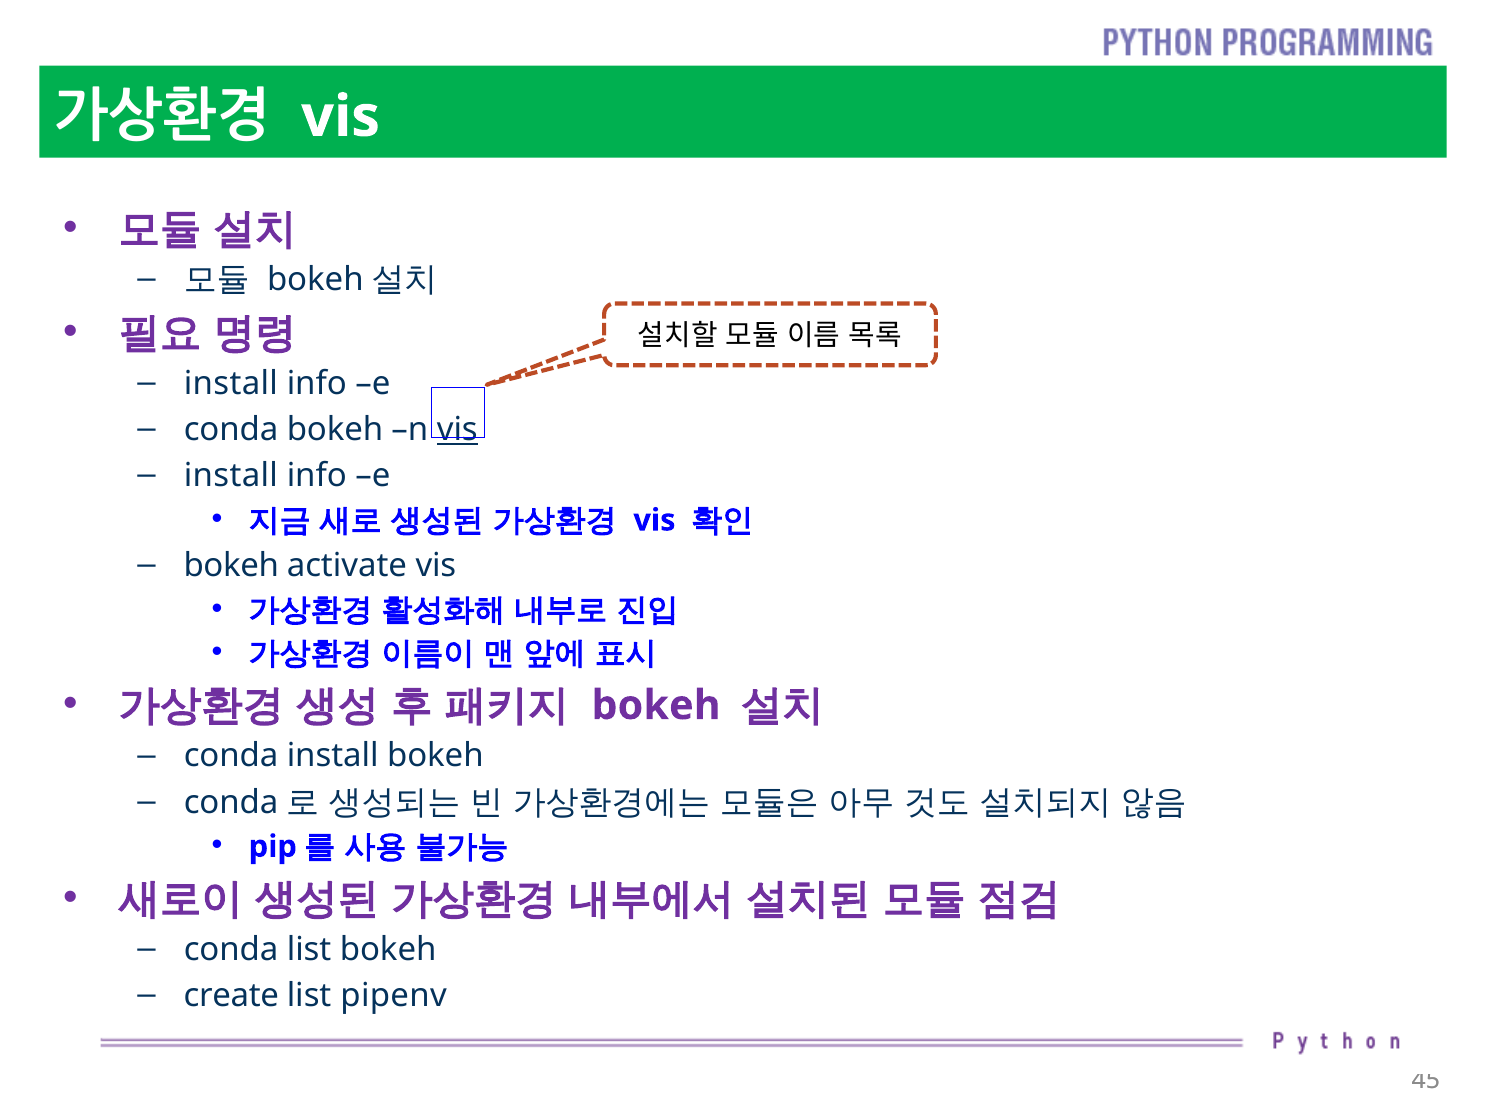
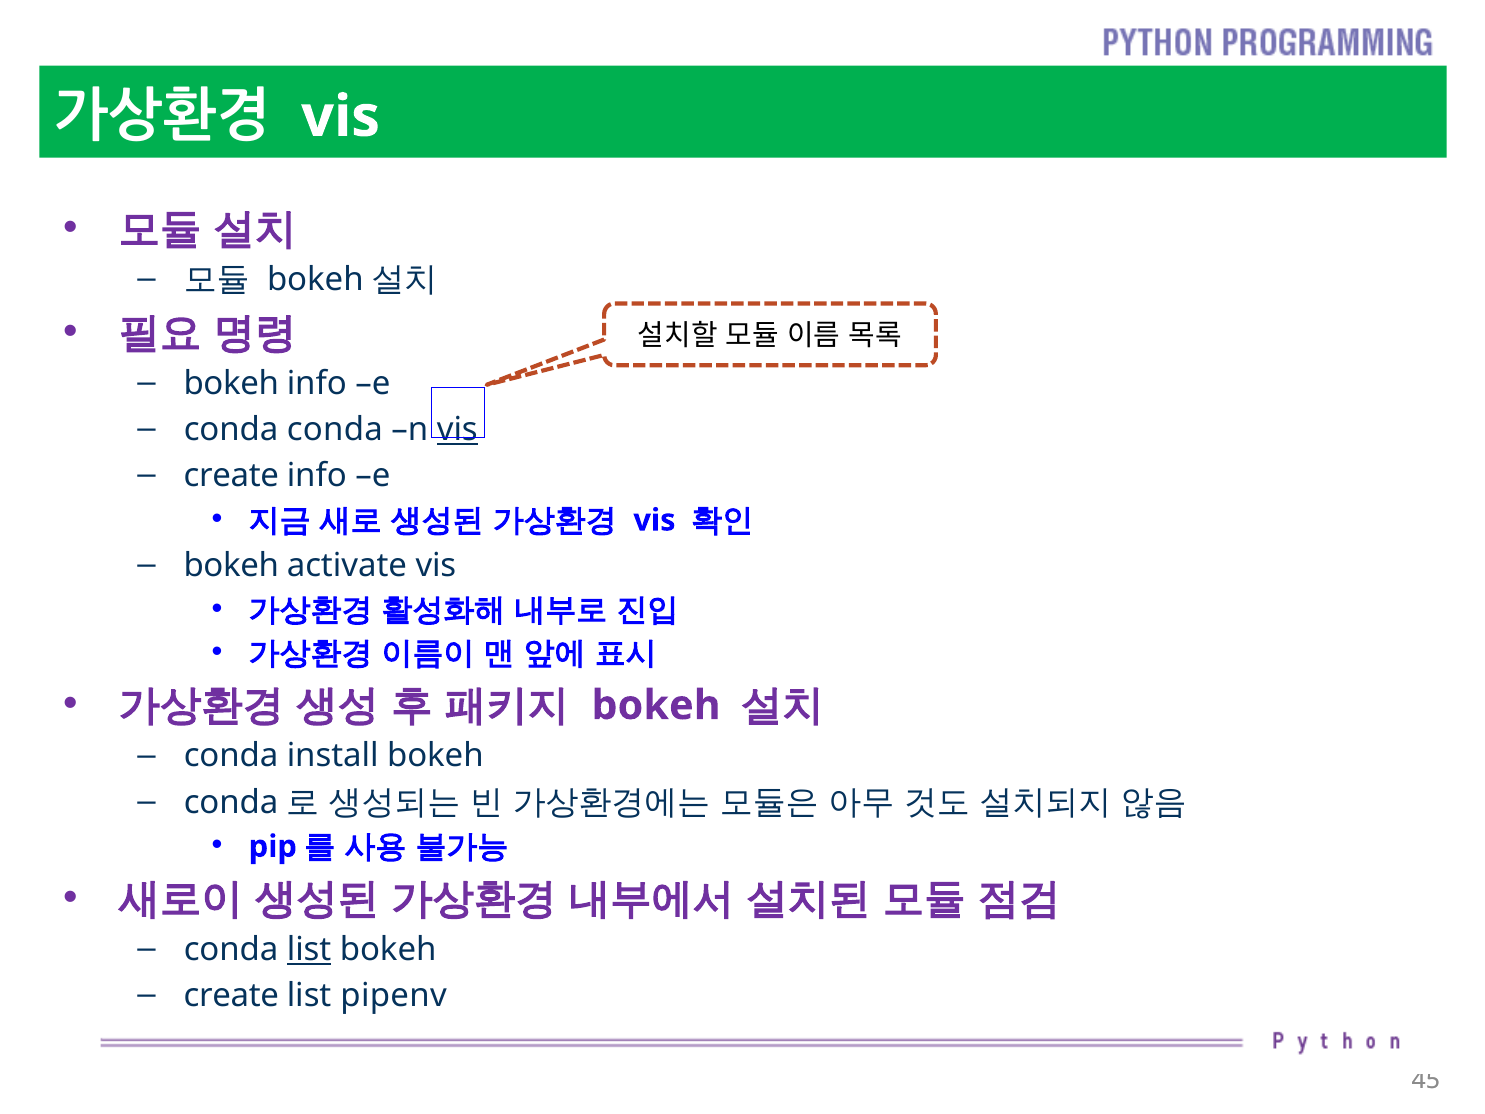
install at (231, 384): install -> bokeh
conda bokeh: bokeh -> conda
install at (231, 476): install -> create
list at (309, 949) underline: none -> present
